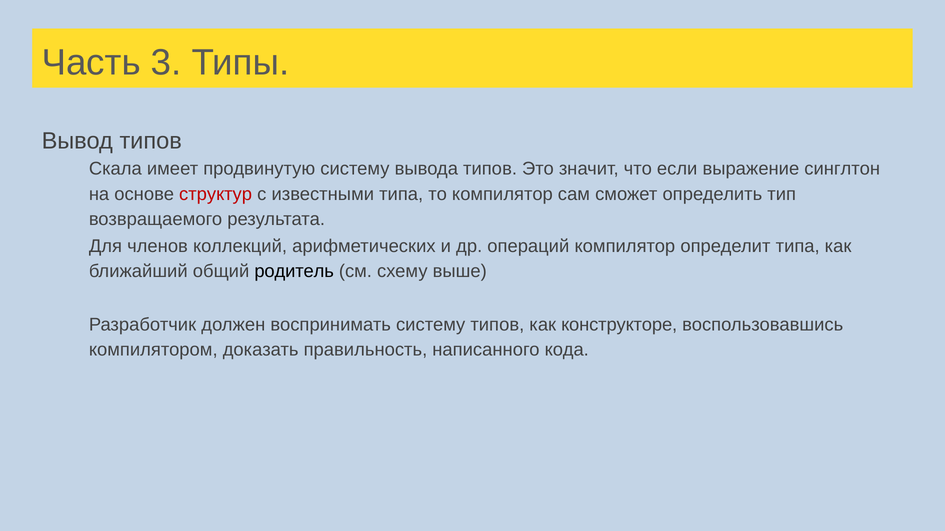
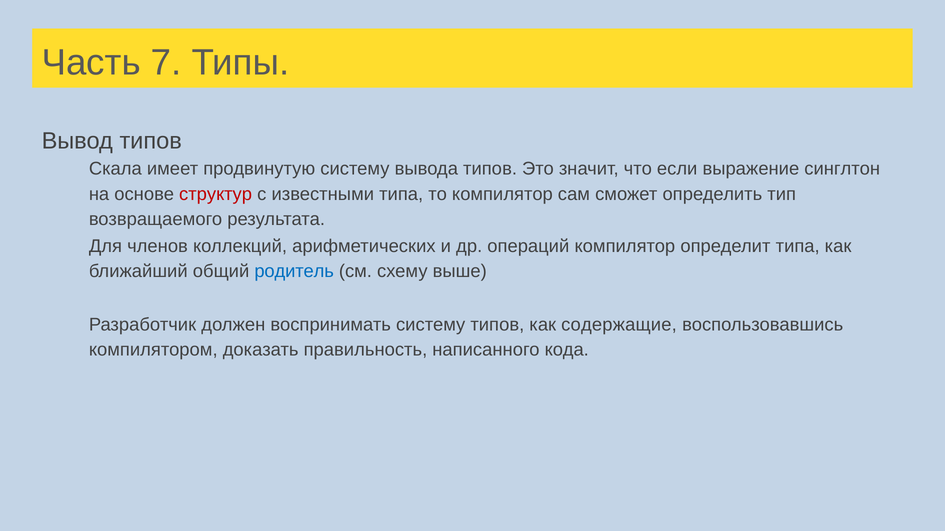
3: 3 -> 7
родитель colour: black -> blue
конструкторе: конструкторе -> содержащие
